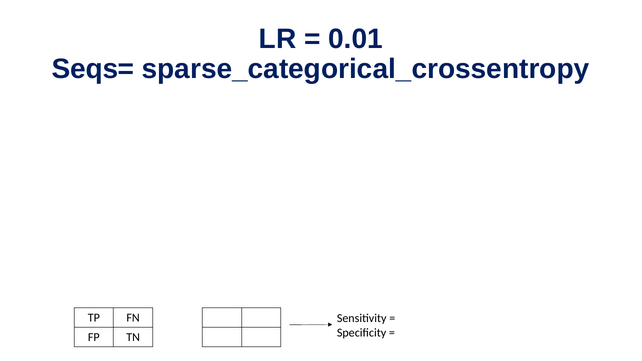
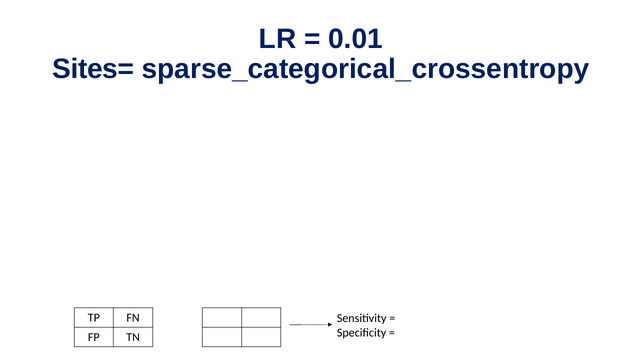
Seqs=: Seqs= -> Sites=
